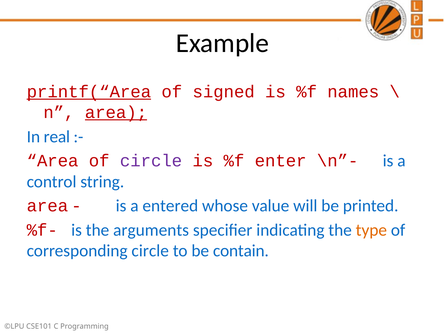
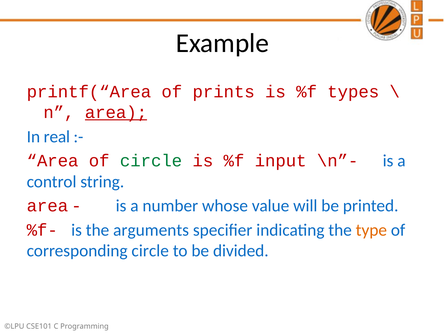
printf(“Area underline: present -> none
signed: signed -> prints
names: names -> types
circle at (151, 161) colour: purple -> green
enter: enter -> input
entered: entered -> number
contain: contain -> divided
